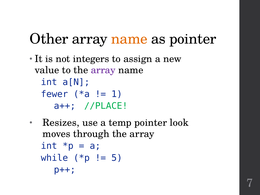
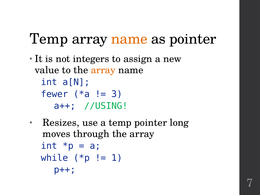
Other at (49, 39): Other -> Temp
array at (103, 70) colour: purple -> orange
1: 1 -> 3
//PLACE: //PLACE -> //USING
look: look -> long
5: 5 -> 1
